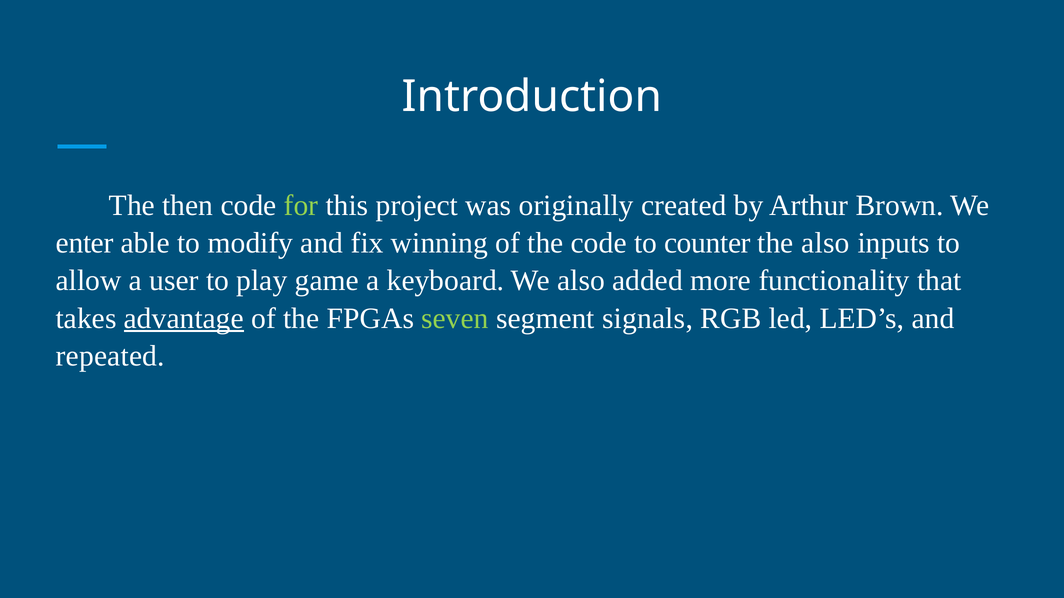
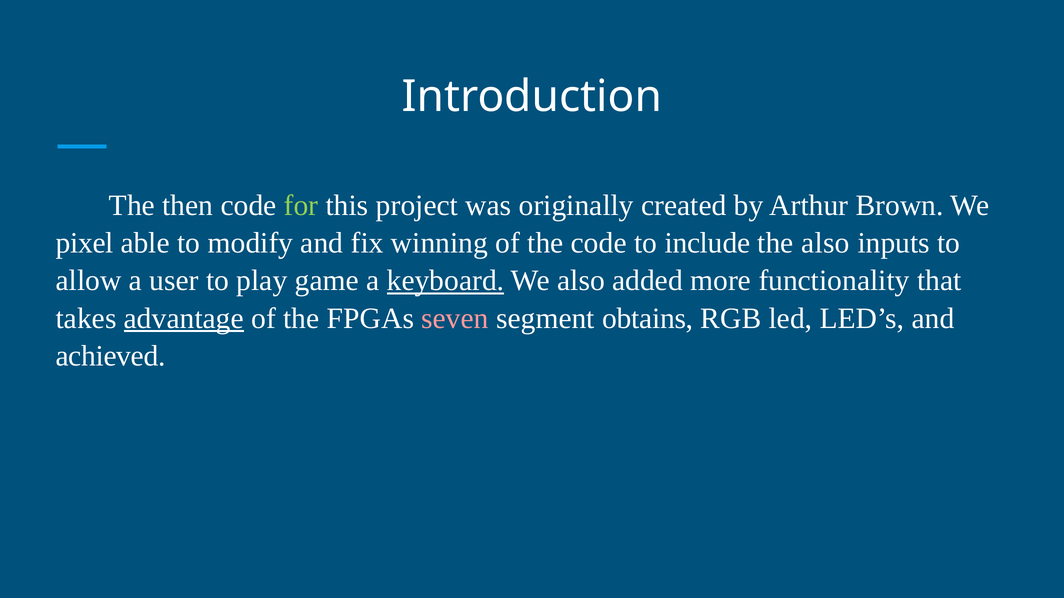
enter: enter -> pixel
counter: counter -> include
keyboard underline: none -> present
seven colour: light green -> pink
signals: signals -> obtains
repeated: repeated -> achieved
